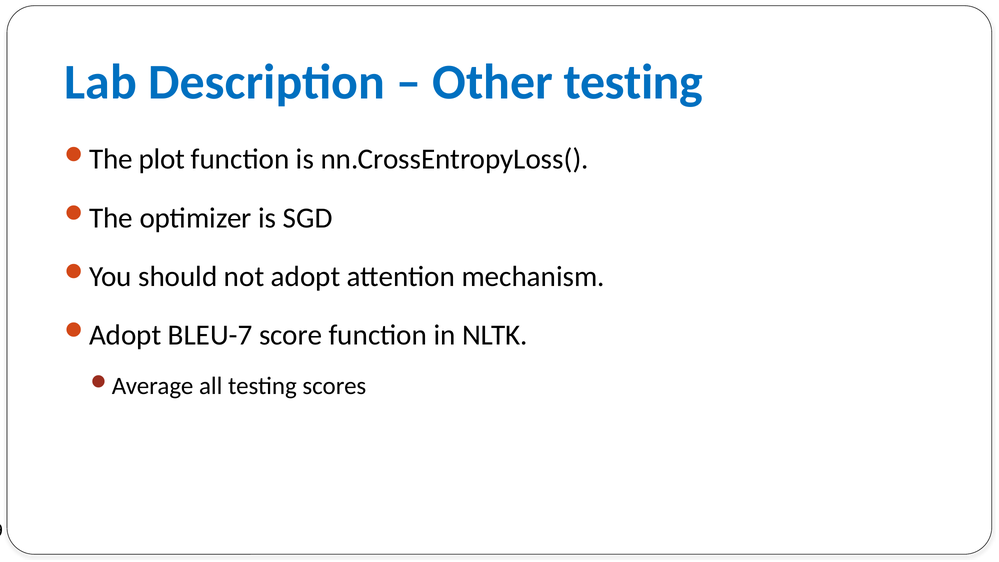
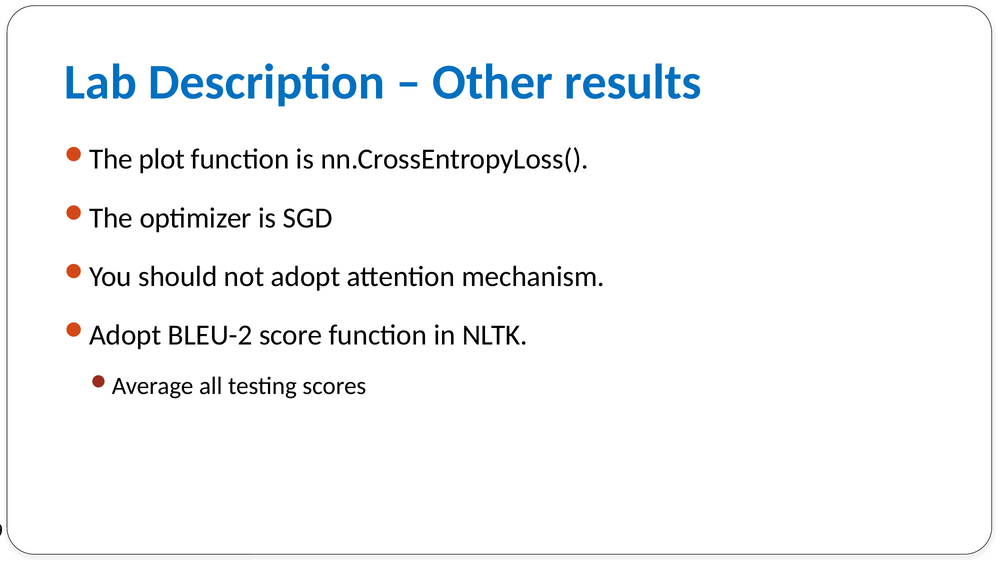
Other testing: testing -> results
BLEU-7: BLEU-7 -> BLEU-2
